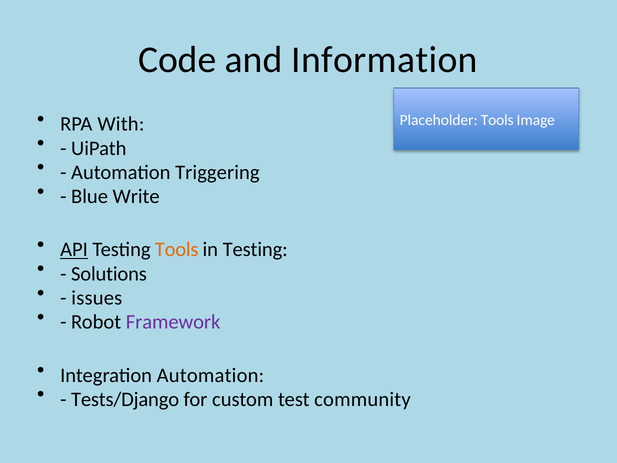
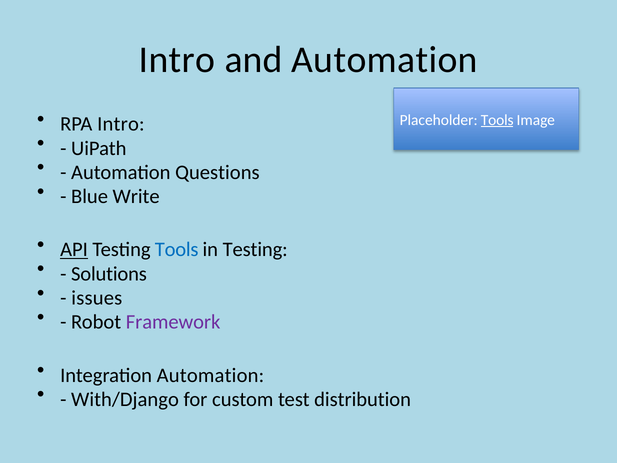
Code at (177, 60): Code -> Intro
and Information: Information -> Automation
RPA With: With -> Intro
Tools at (497, 120) underline: none -> present
Triggering: Triggering -> Questions
Tools at (177, 250) colour: orange -> blue
Tests/Django: Tests/Django -> With/Django
community: community -> distribution
